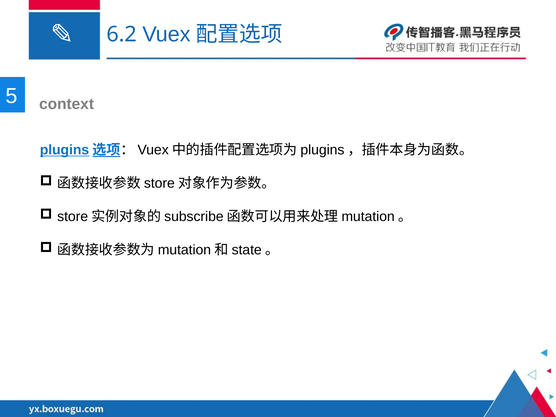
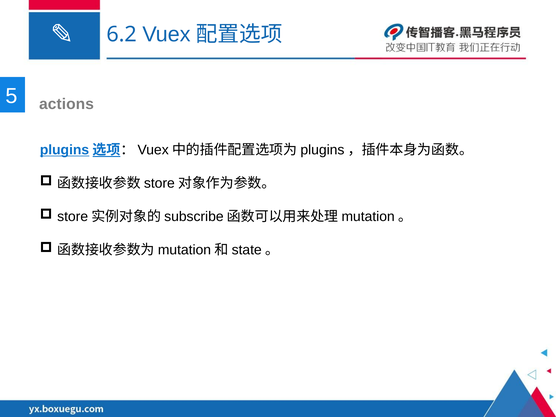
context: context -> actions
